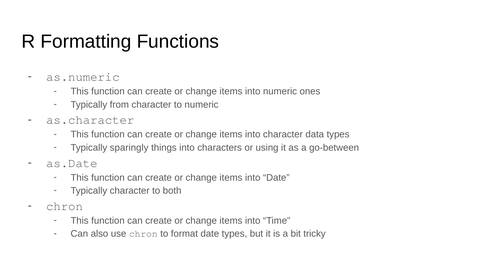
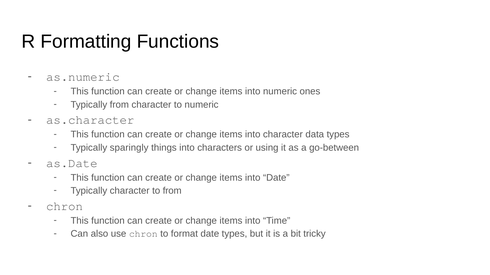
to both: both -> from
